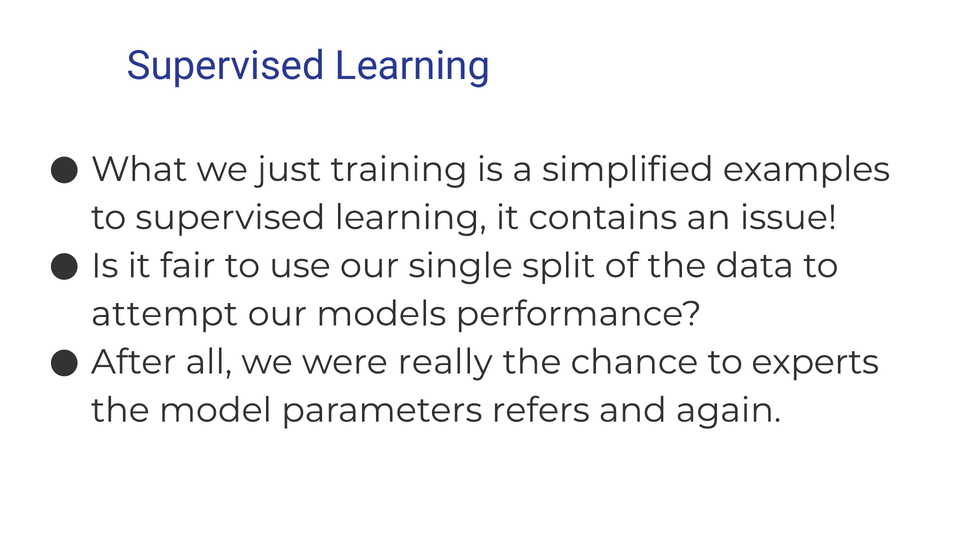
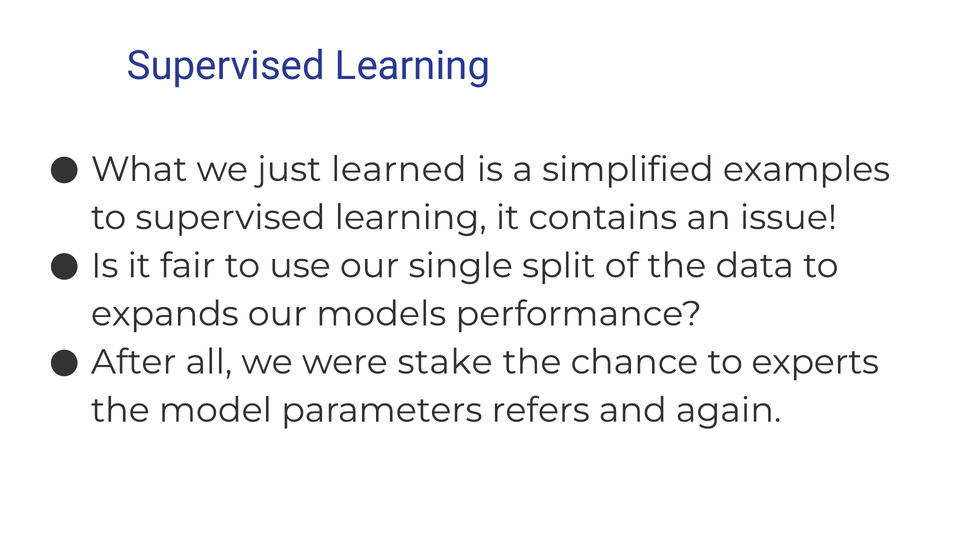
training: training -> learned
attempt: attempt -> expands
really: really -> stake
